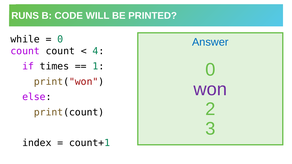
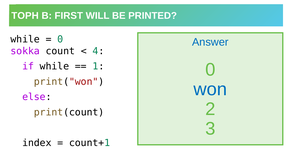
RUNS: RUNS -> TOPH
CODE: CODE -> FIRST
count at (25, 51): count -> sokka
if times: times -> while
won colour: purple -> blue
